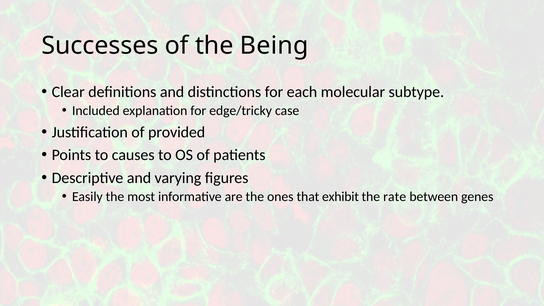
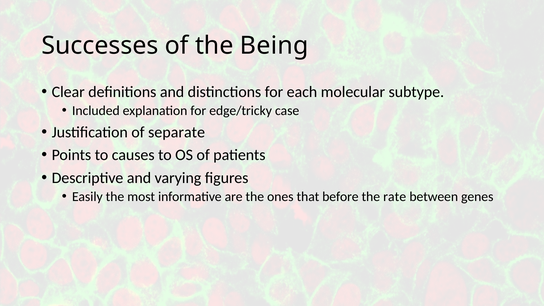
provided: provided -> separate
exhibit: exhibit -> before
